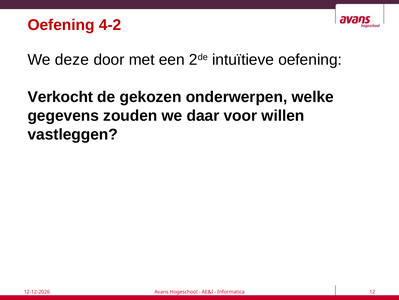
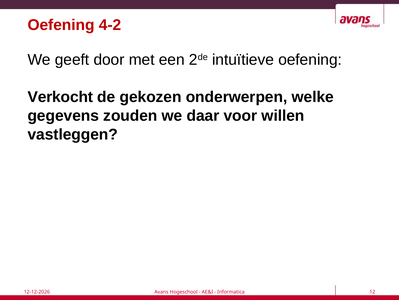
deze: deze -> geeft
